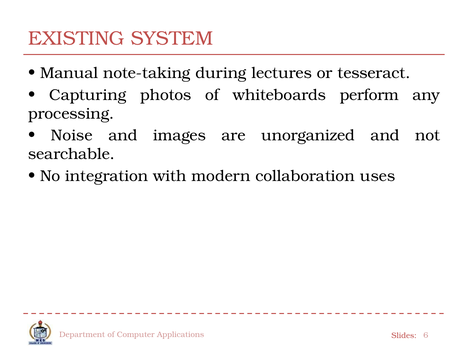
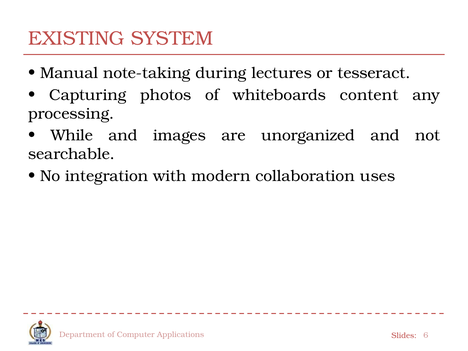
perform: perform -> content
Noise: Noise -> While
